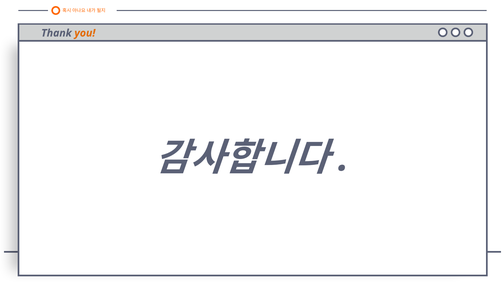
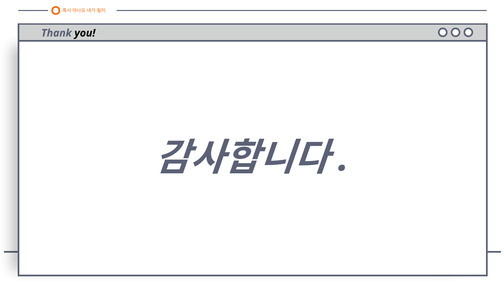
you colour: orange -> black
